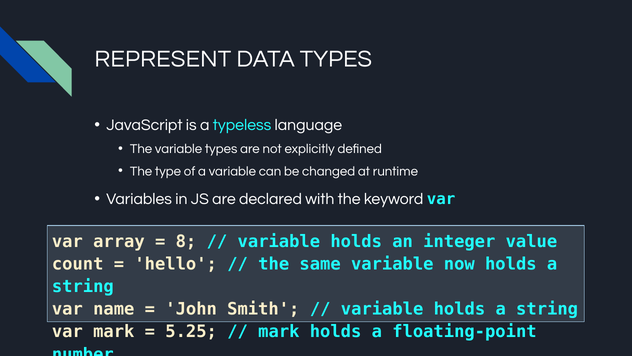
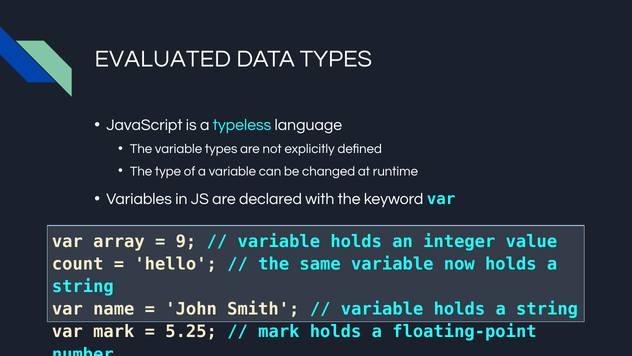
REPRESENT: REPRESENT -> EVALUATED
8: 8 -> 9
